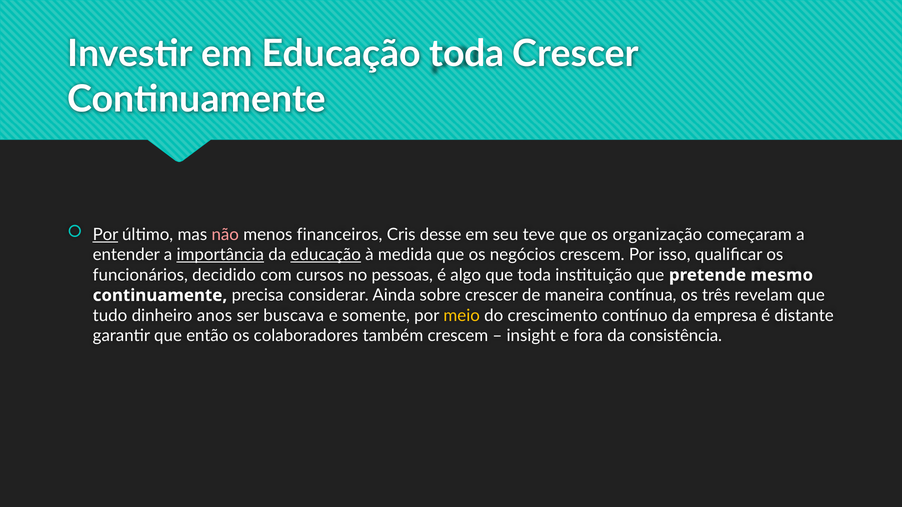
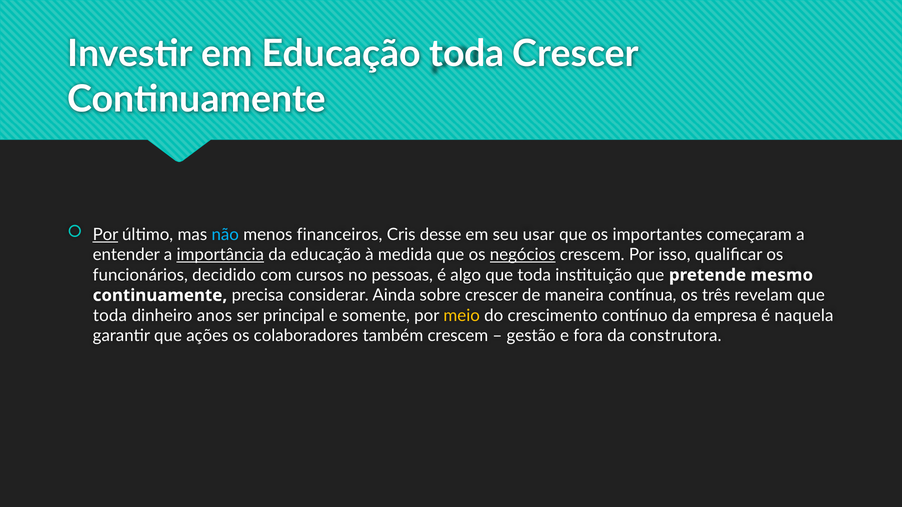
não colour: pink -> light blue
teve: teve -> usar
organização: organização -> importantes
educação at (326, 255) underline: present -> none
negócios underline: none -> present
tudo at (110, 316): tudo -> toda
buscava: buscava -> principal
distante: distante -> naquela
então: então -> ações
insight: insight -> gestão
consistência: consistência -> construtora
